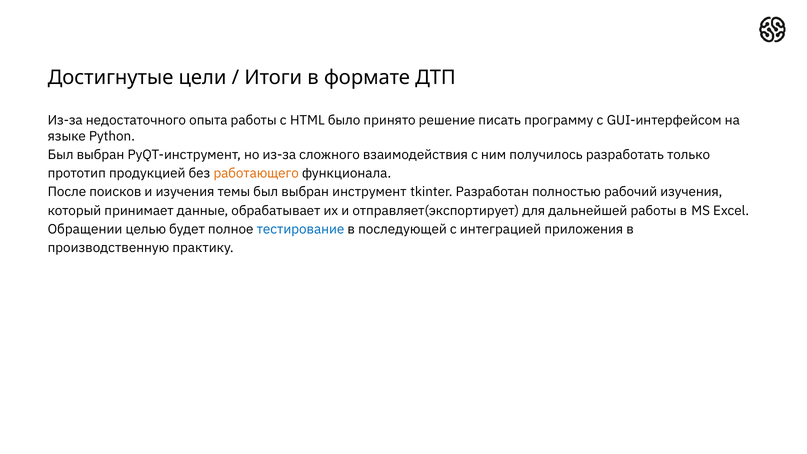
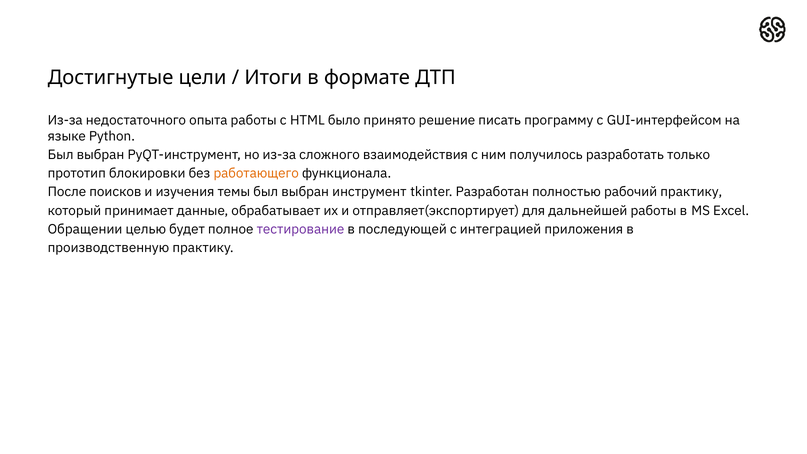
продукцией: продукцией -> блокировки
рабочий изучения: изучения -> практику
тестирование colour: blue -> purple
